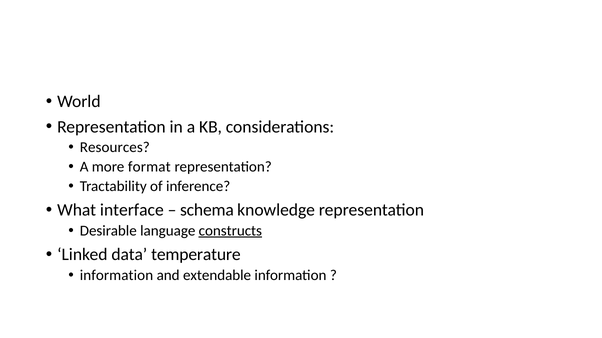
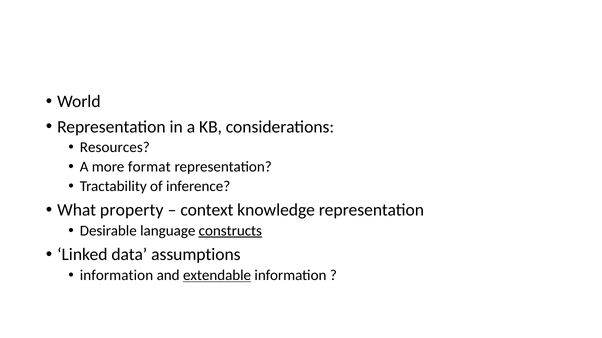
interface: interface -> property
schema: schema -> context
temperature: temperature -> assumptions
extendable underline: none -> present
